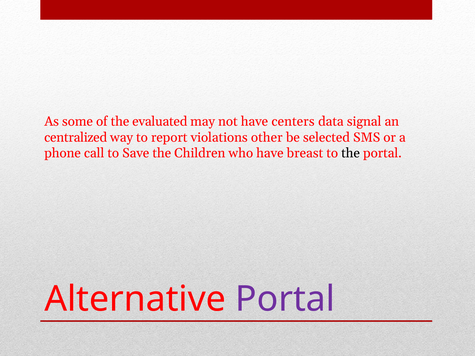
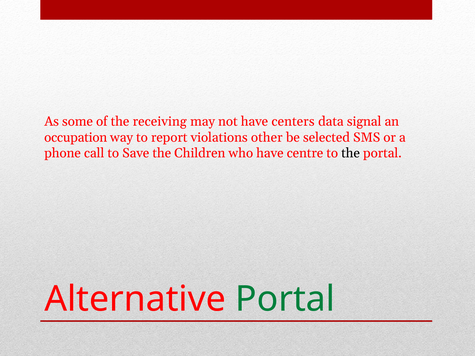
evaluated: evaluated -> receiving
centralized: centralized -> occupation
breast: breast -> centre
Portal at (285, 299) colour: purple -> green
